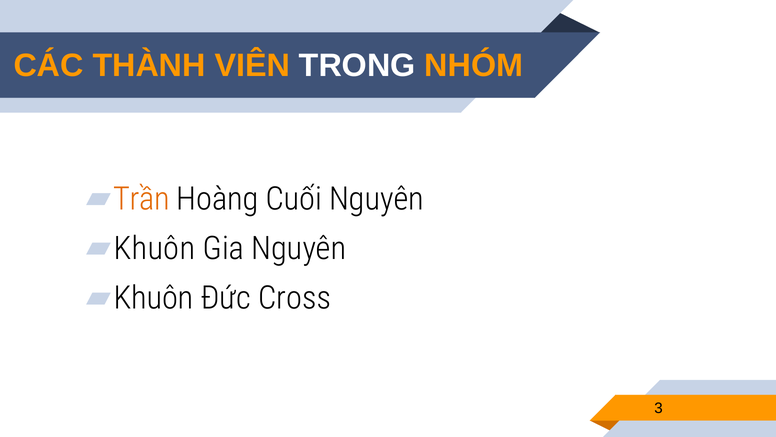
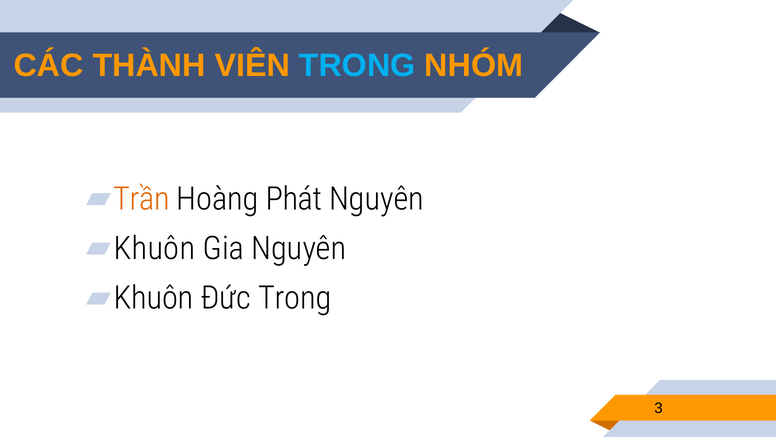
TRONG at (357, 65) colour: white -> light blue
Cuối: Cuối -> Phát
Đức Cross: Cross -> Trong
